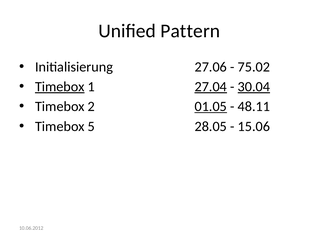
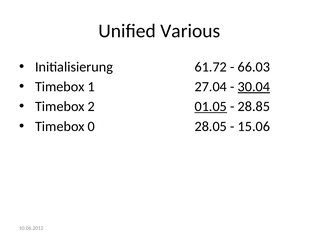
Pattern: Pattern -> Various
27.06: 27.06 -> 61.72
75.02: 75.02 -> 66.03
Timebox at (60, 87) underline: present -> none
27.04 underline: present -> none
48.11: 48.11 -> 28.85
5: 5 -> 0
